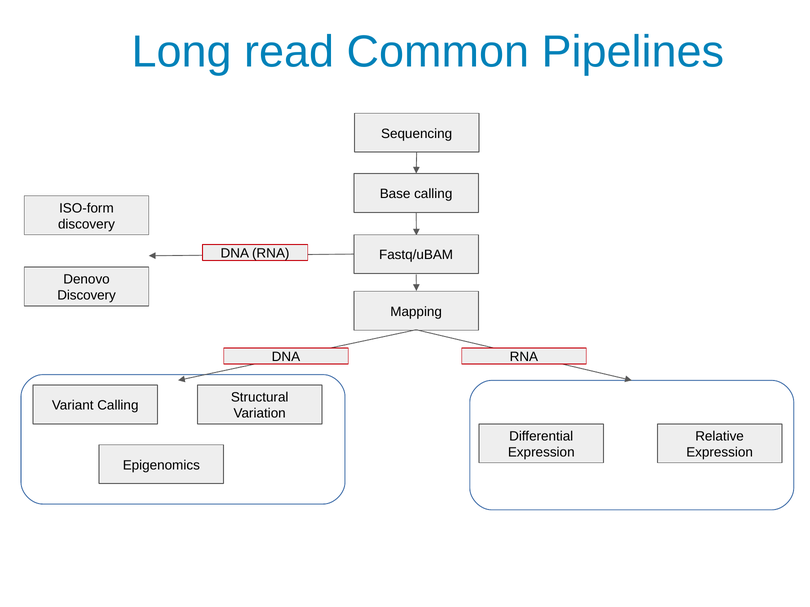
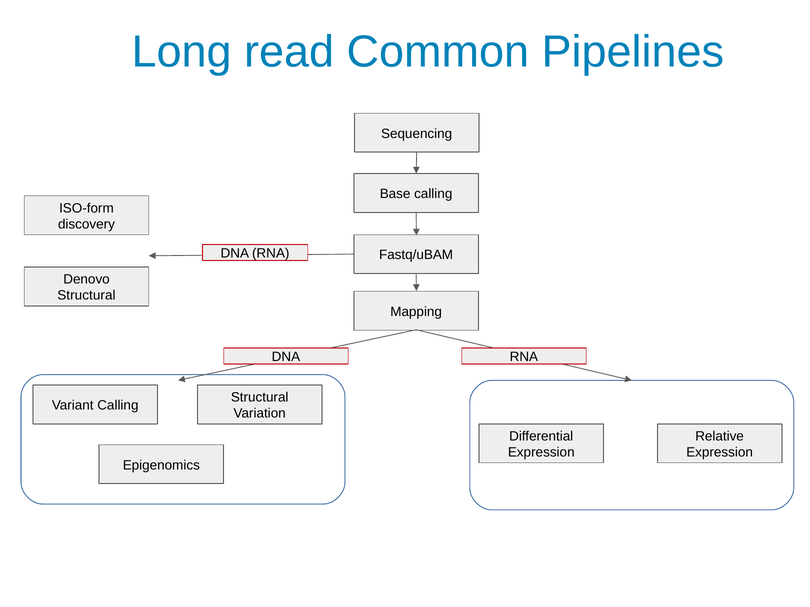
Discovery at (87, 296): Discovery -> Structural
